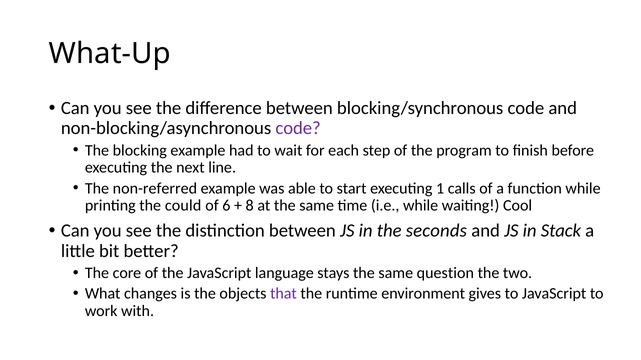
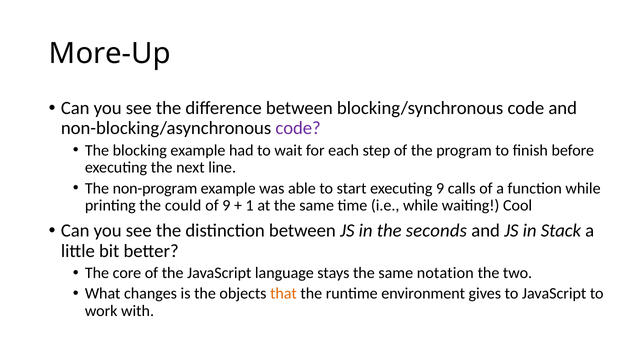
What-Up: What-Up -> More-Up
non-referred: non-referred -> non-program
executing 1: 1 -> 9
of 6: 6 -> 9
8: 8 -> 1
question: question -> notation
that colour: purple -> orange
